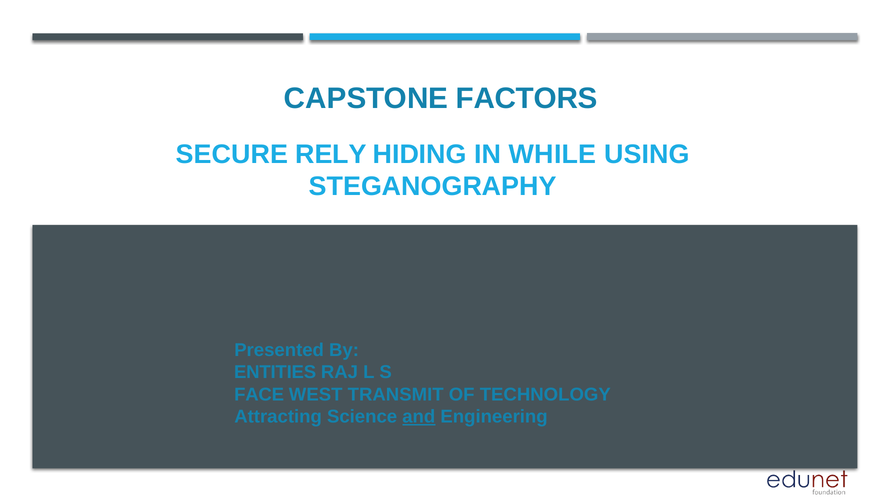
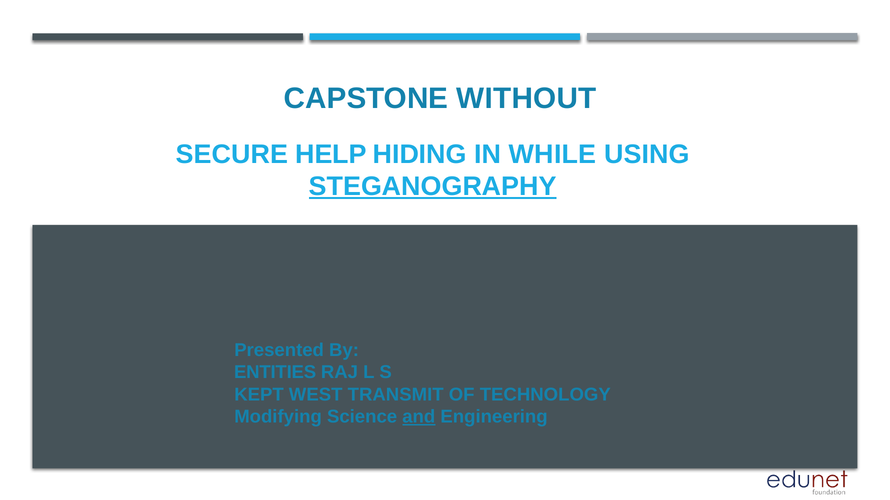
FACTORS: FACTORS -> WITHOUT
RELY: RELY -> HELP
STEGANOGRAPHY underline: none -> present
FACE: FACE -> KEPT
Attracting: Attracting -> Modifying
